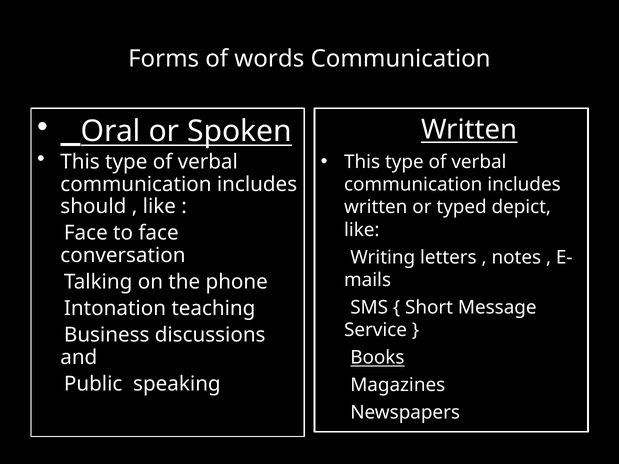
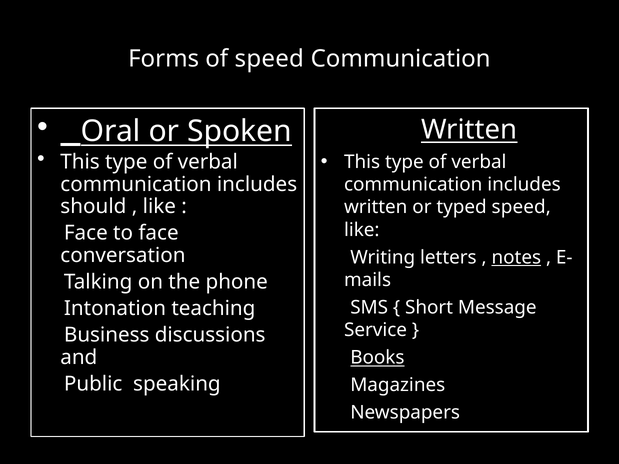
of words: words -> speed
typed depict: depict -> speed
notes underline: none -> present
